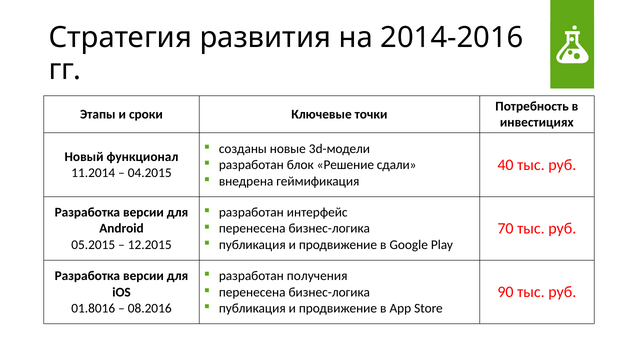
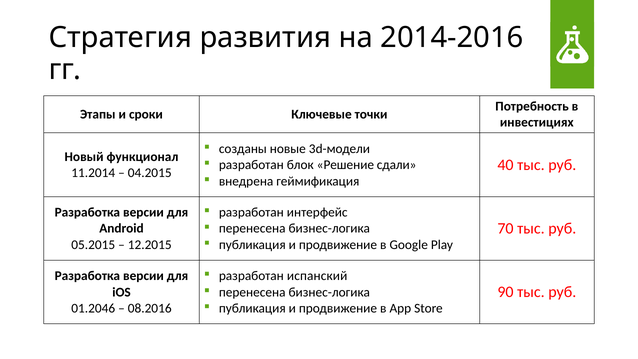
получения: получения -> испанский
01.8016: 01.8016 -> 01.2046
